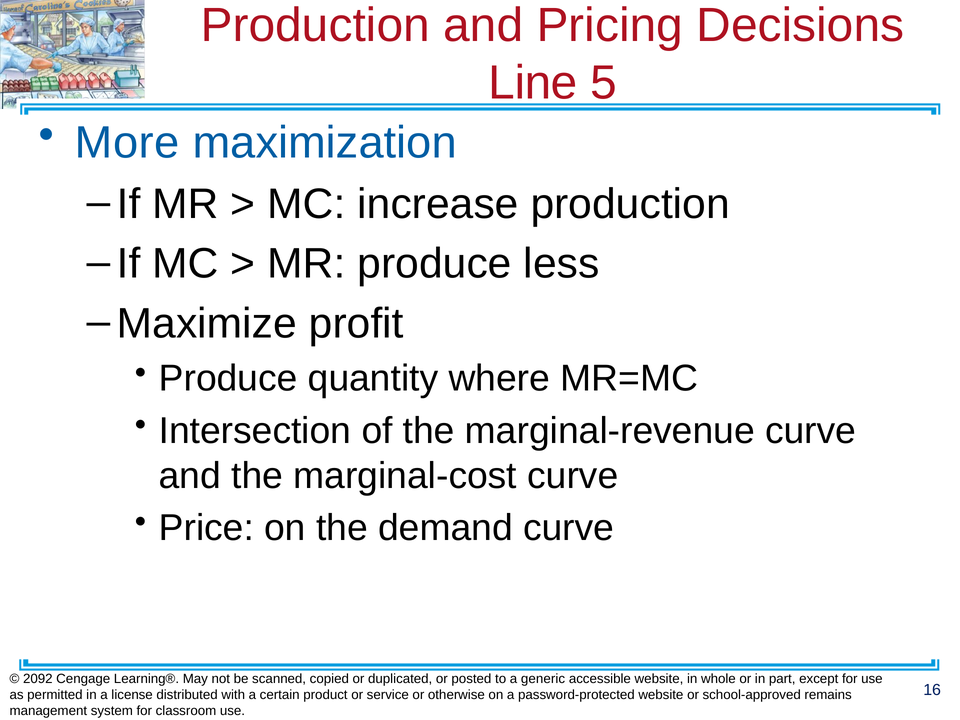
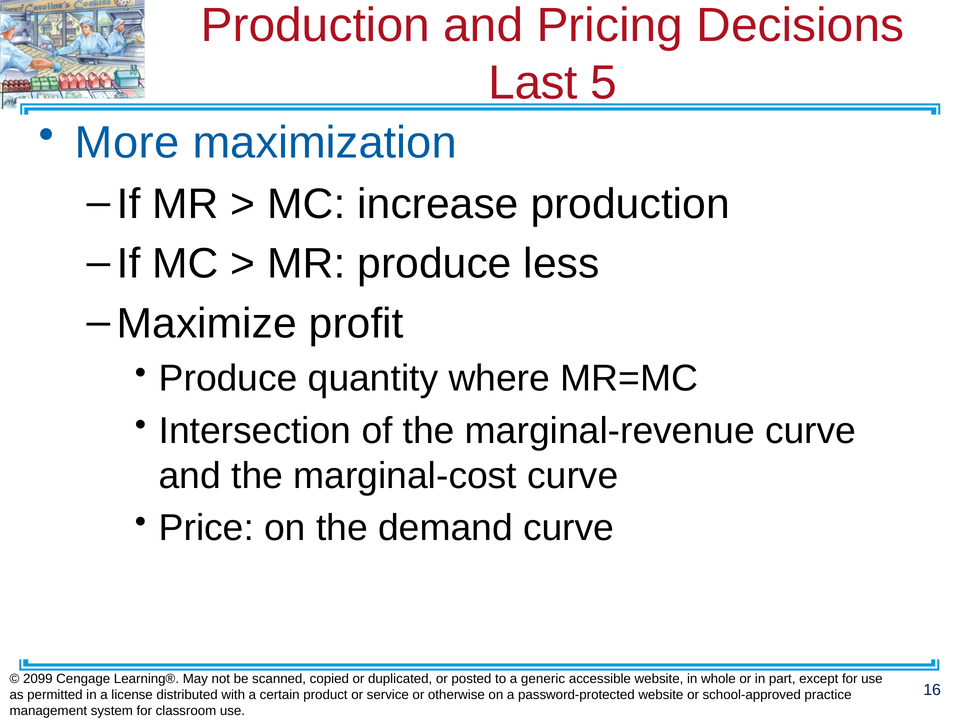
Line: Line -> Last
2092: 2092 -> 2099
remains: remains -> practice
